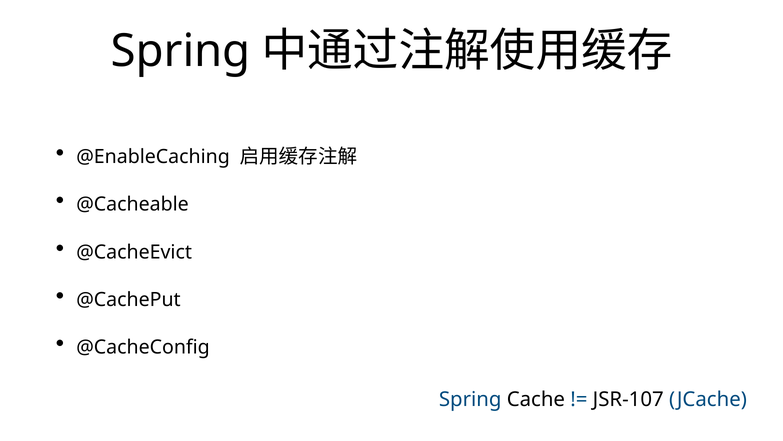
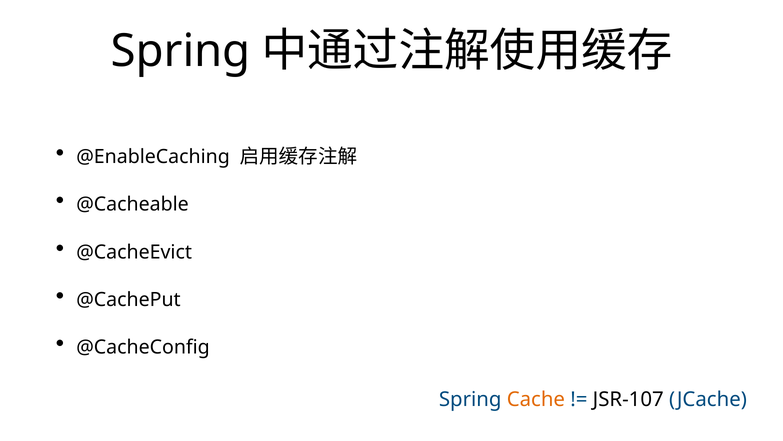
Cache colour: black -> orange
